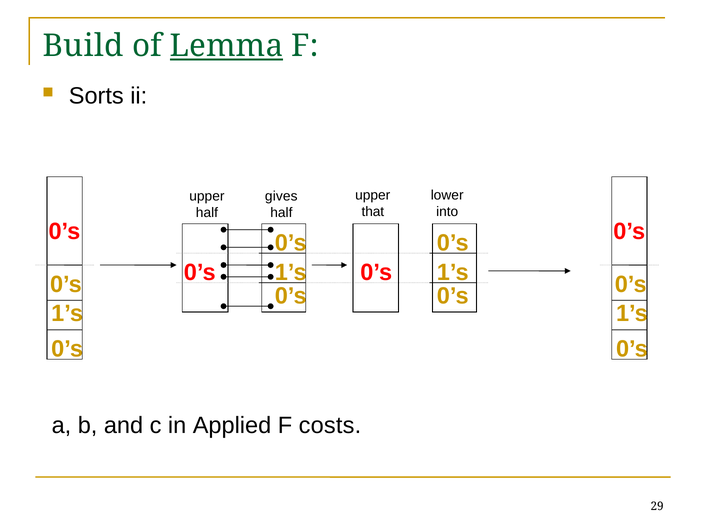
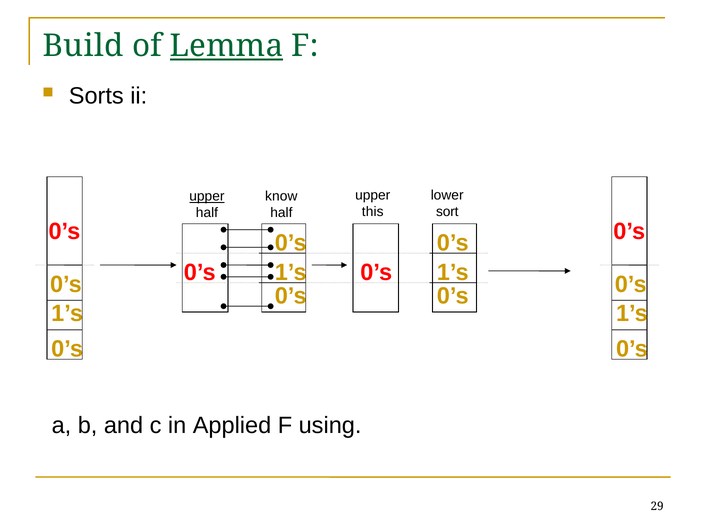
upper at (207, 196) underline: none -> present
gives: gives -> know
that: that -> this
into: into -> sort
costs: costs -> using
